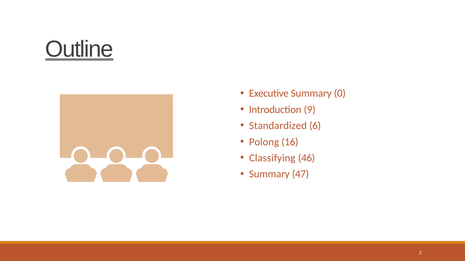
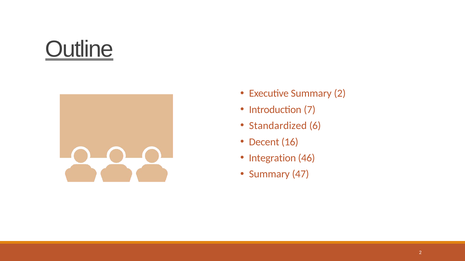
Summary 0: 0 -> 2
9: 9 -> 7
Polong: Polong -> Decent
Classifying: Classifying -> Integration
